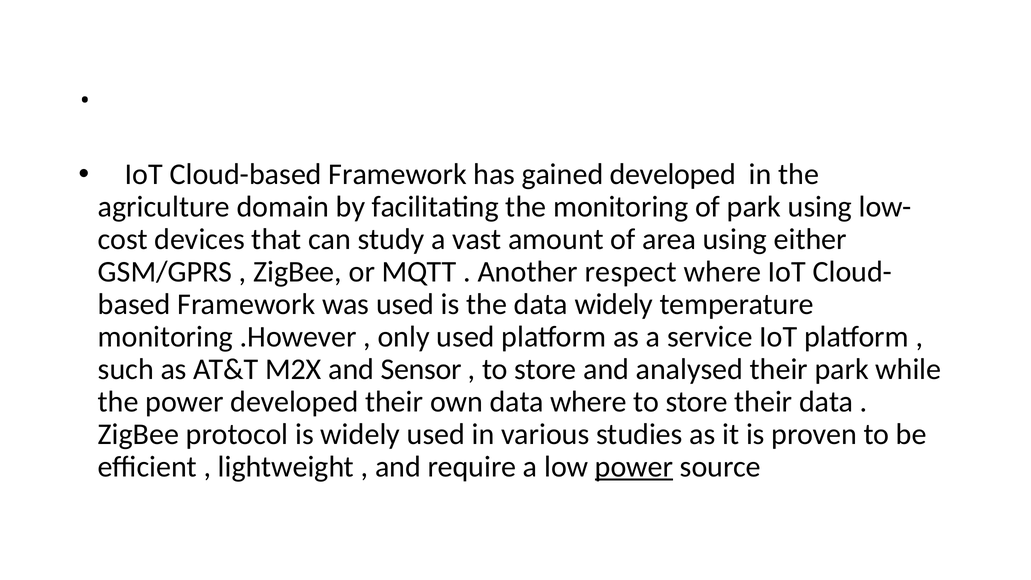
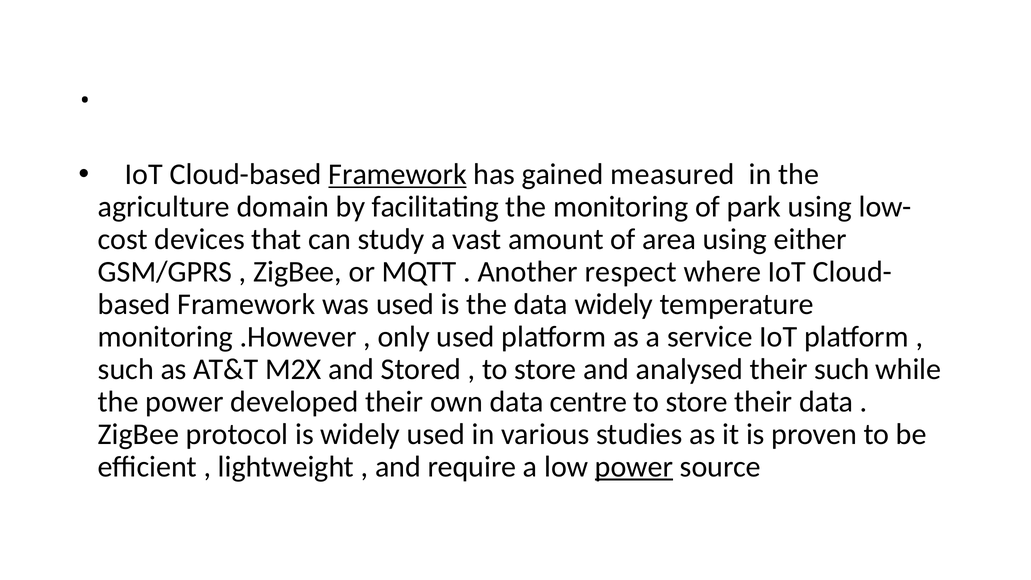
Framework at (398, 174) underline: none -> present
gained developed: developed -> measured
Sensor: Sensor -> Stored
their park: park -> such
data where: where -> centre
